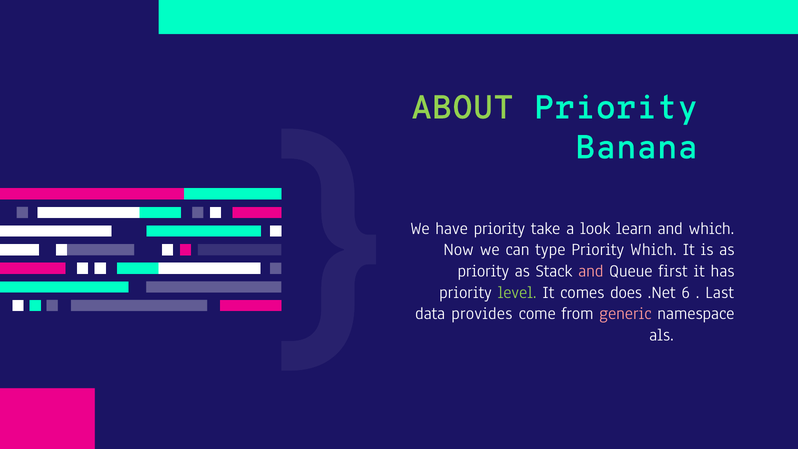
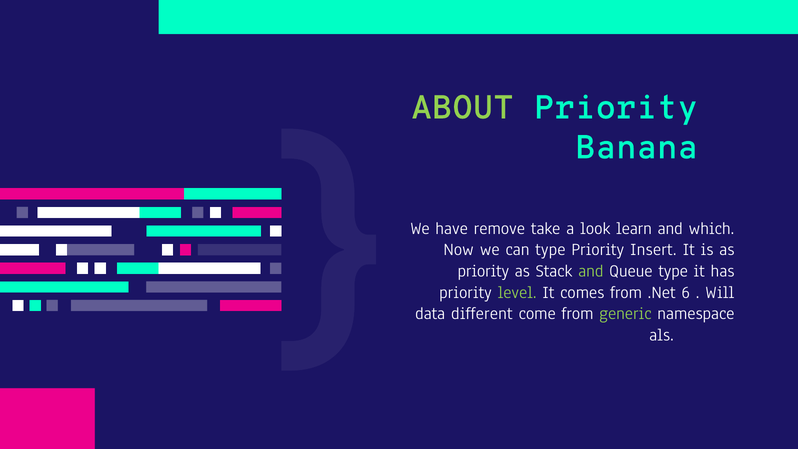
have priority: priority -> remove
Priority Which: Which -> Insert
and at (591, 271) colour: pink -> light green
Queue first: first -> type
comes does: does -> from
Last: Last -> Will
provides: provides -> different
generic colour: pink -> light green
